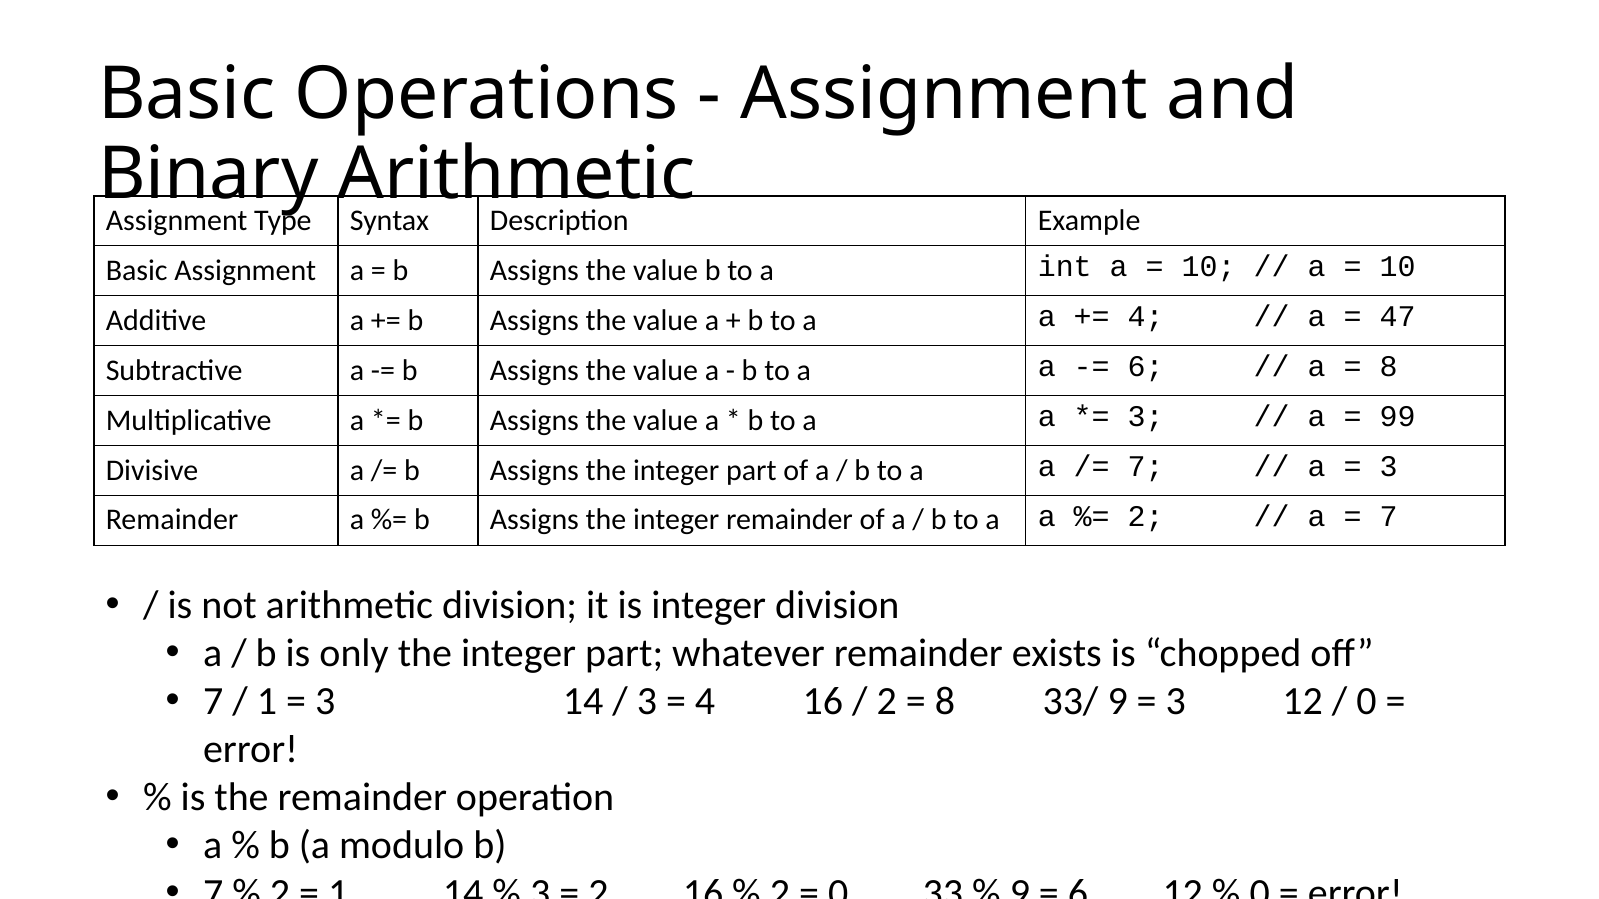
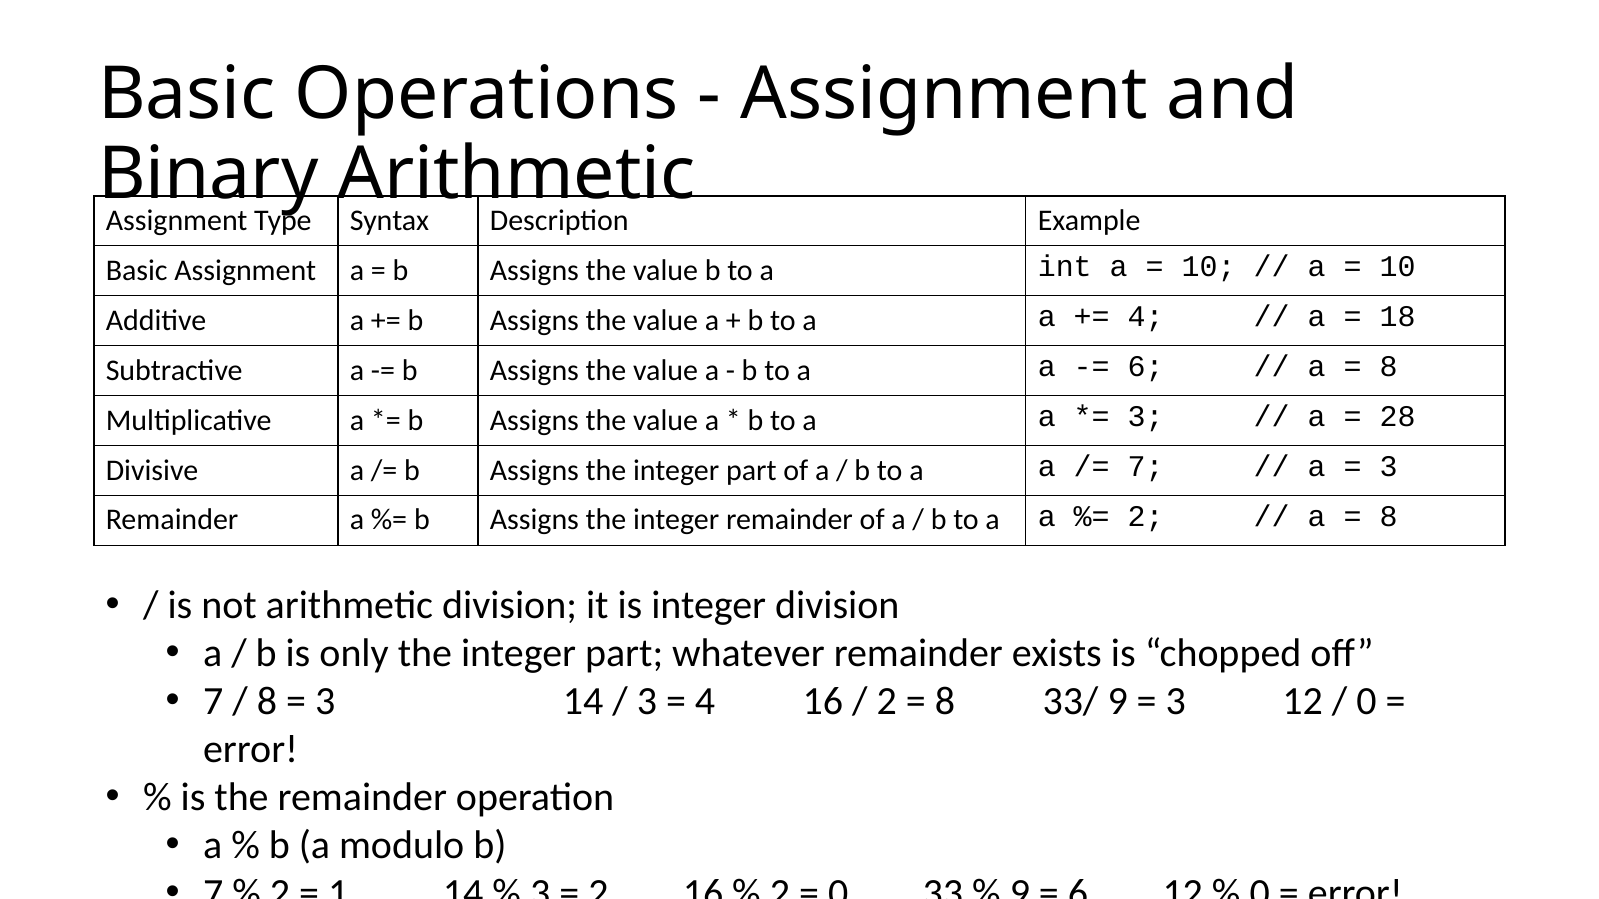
47: 47 -> 18
99: 99 -> 28
7 at (1389, 517): 7 -> 8
1 at (267, 702): 1 -> 8
